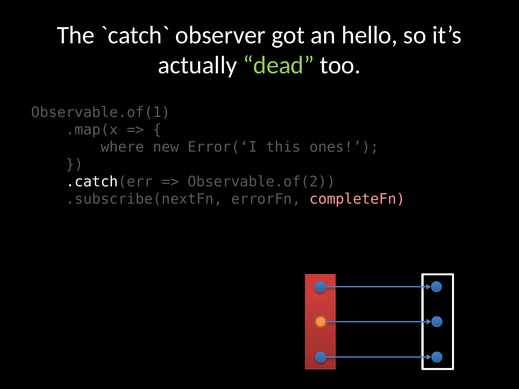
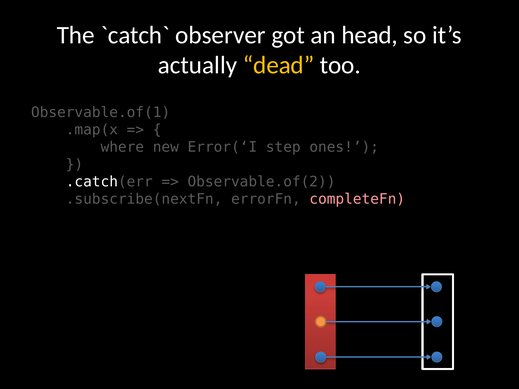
hello: hello -> head
dead colour: light green -> yellow
this: this -> step
